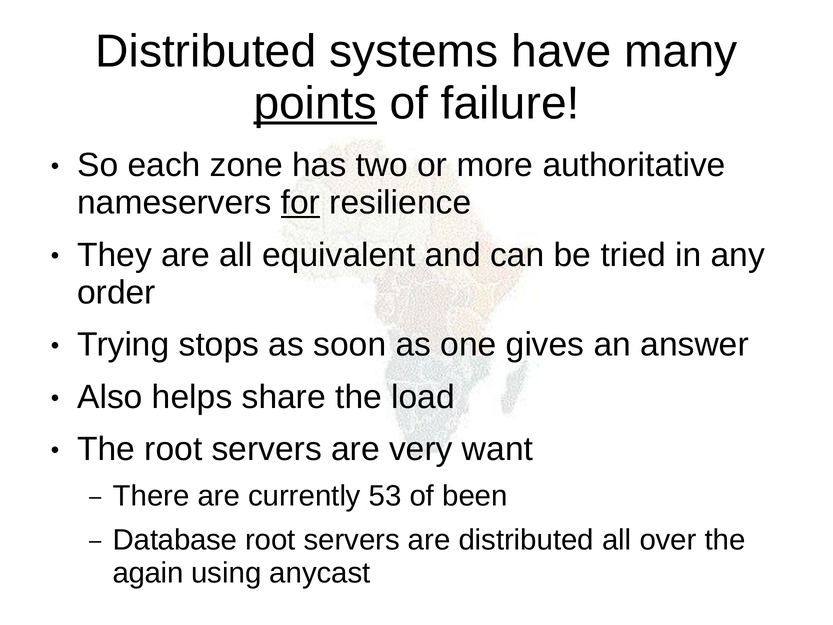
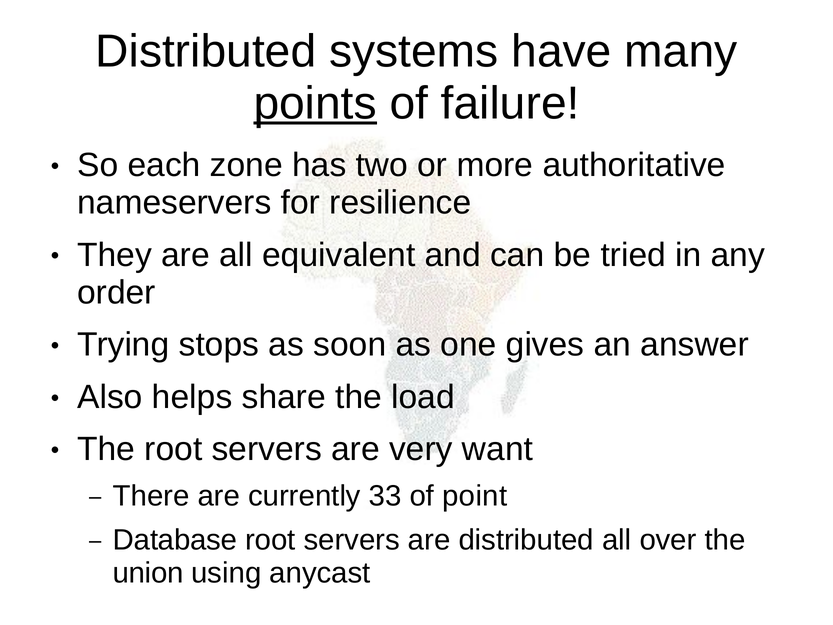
for underline: present -> none
53: 53 -> 33
been: been -> point
again: again -> union
